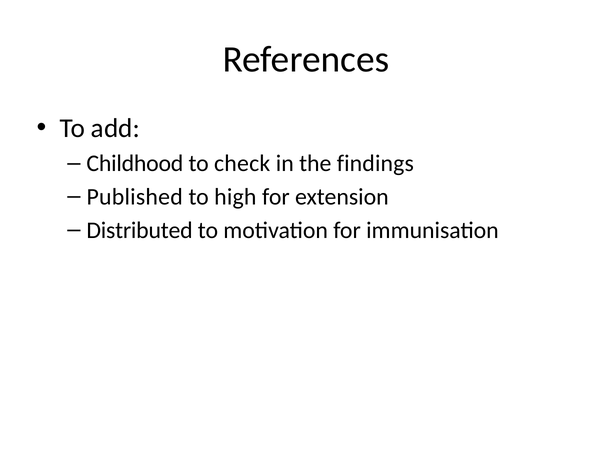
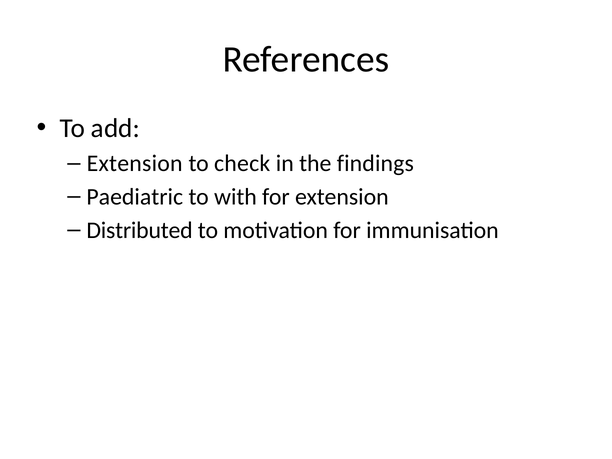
Childhood at (135, 164): Childhood -> Extension
Published: Published -> Paediatric
high: high -> with
